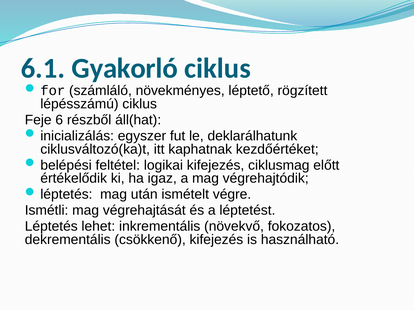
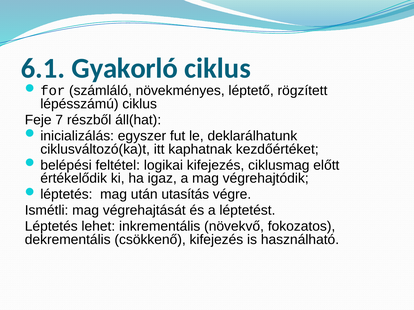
6: 6 -> 7
ismételt: ismételt -> utasítás
